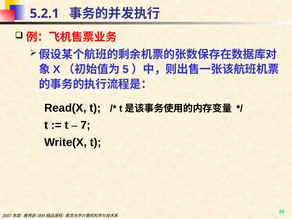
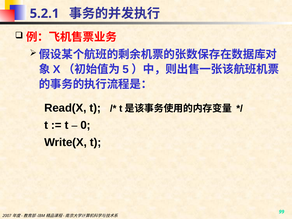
7: 7 -> 0
